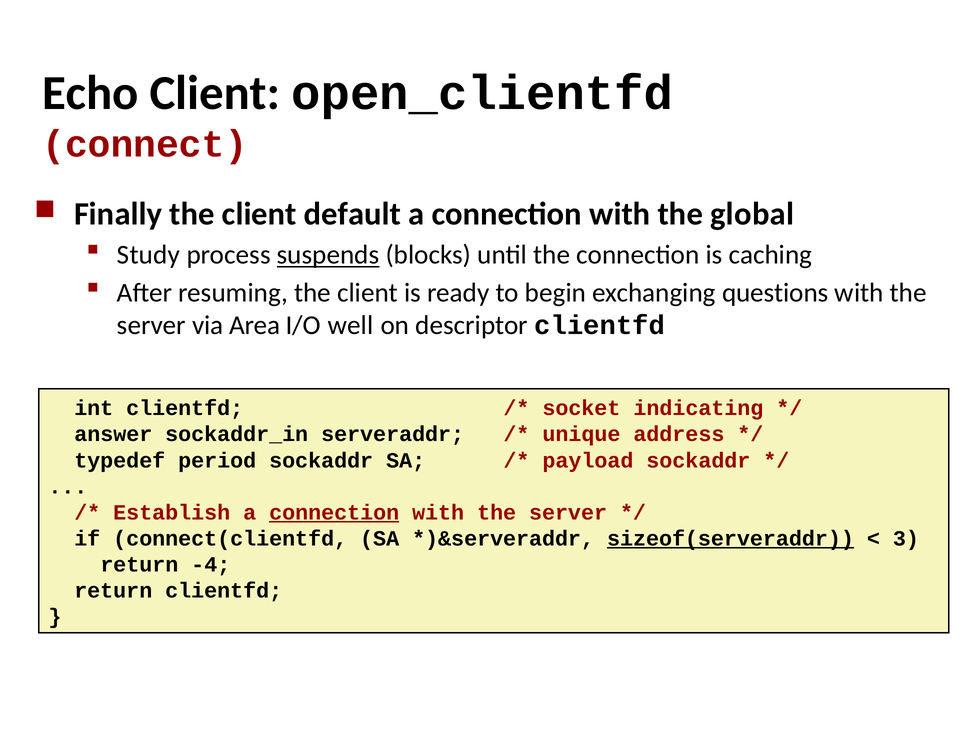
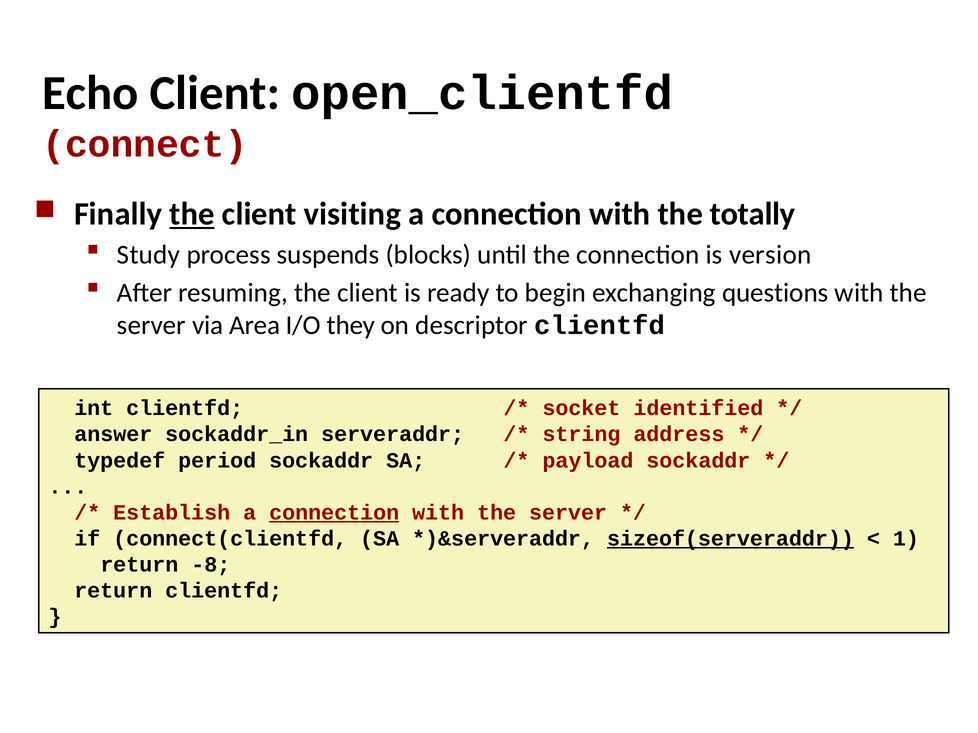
the at (192, 214) underline: none -> present
default: default -> visiting
global: global -> totally
suspends underline: present -> none
caching: caching -> version
well: well -> they
indicating: indicating -> identified
unique: unique -> string
3: 3 -> 1
-4: -4 -> -8
